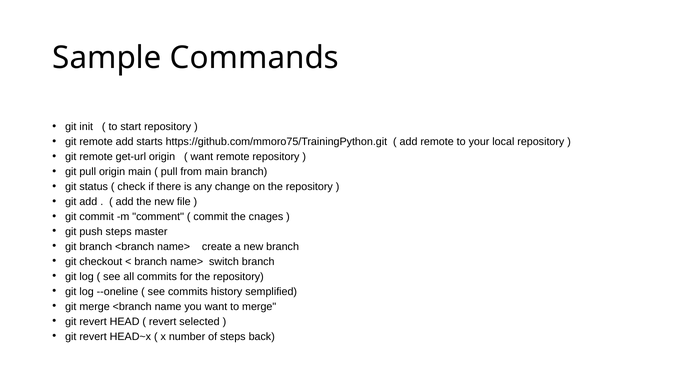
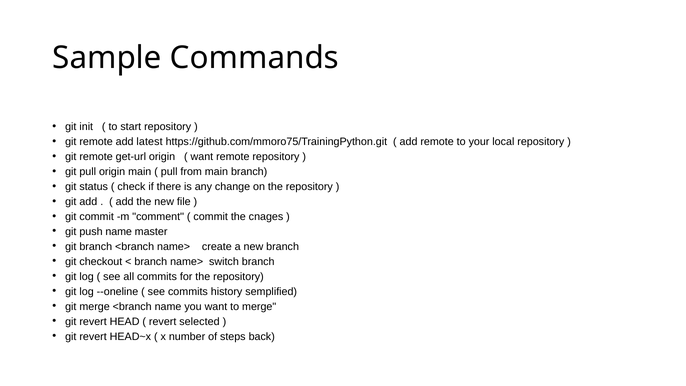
starts: starts -> latest
push steps: steps -> name
